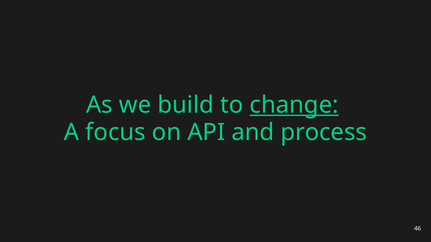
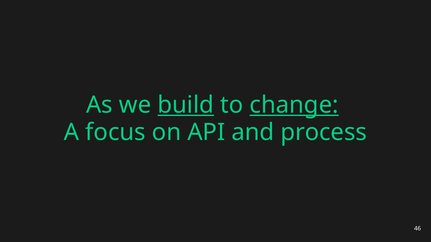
build underline: none -> present
